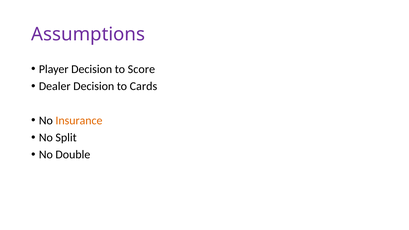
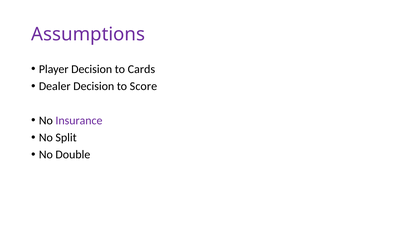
Score: Score -> Cards
Cards: Cards -> Score
Insurance colour: orange -> purple
